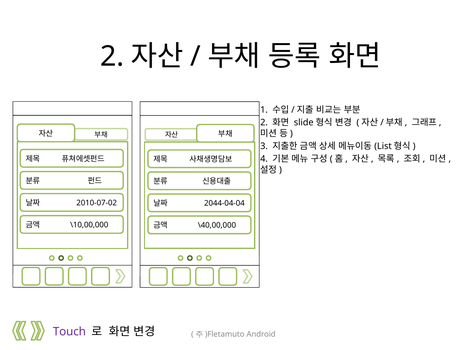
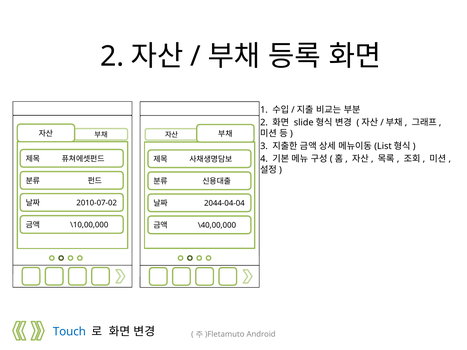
Touch colour: purple -> blue
